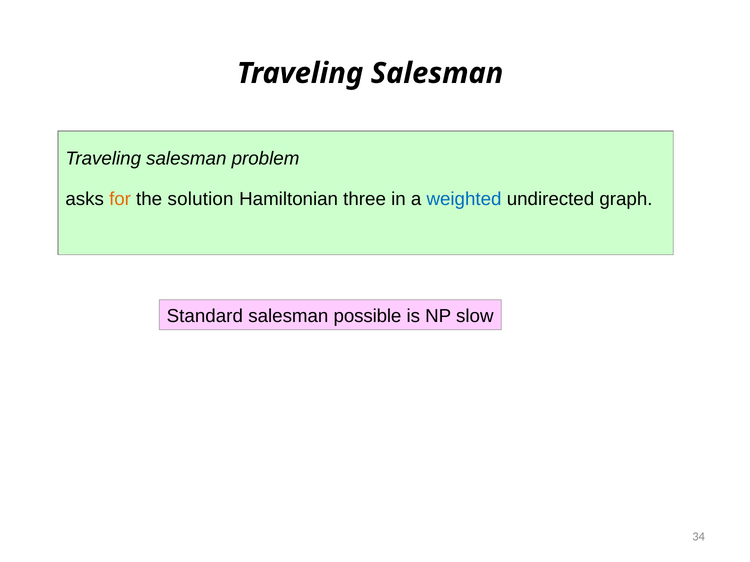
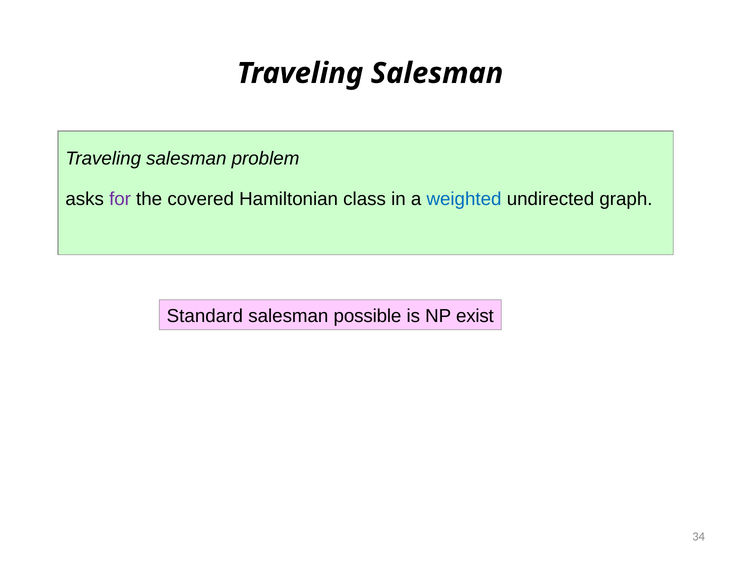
for colour: orange -> purple
solution: solution -> covered
three: three -> class
slow: slow -> exist
